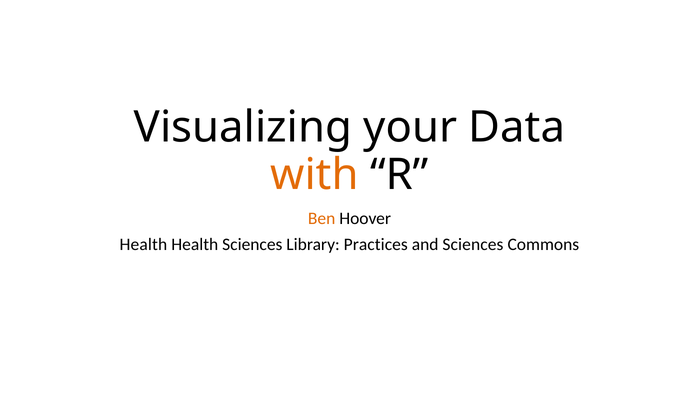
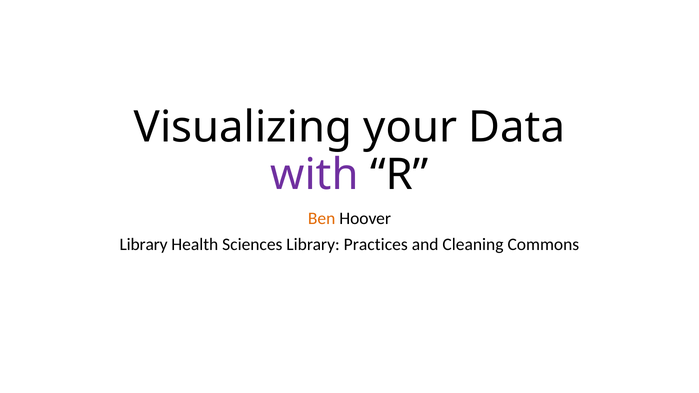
with colour: orange -> purple
Health at (143, 245): Health -> Library
and Sciences: Sciences -> Cleaning
